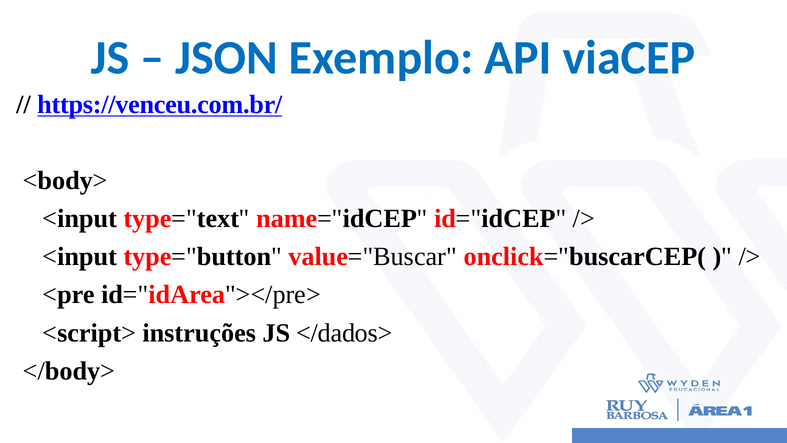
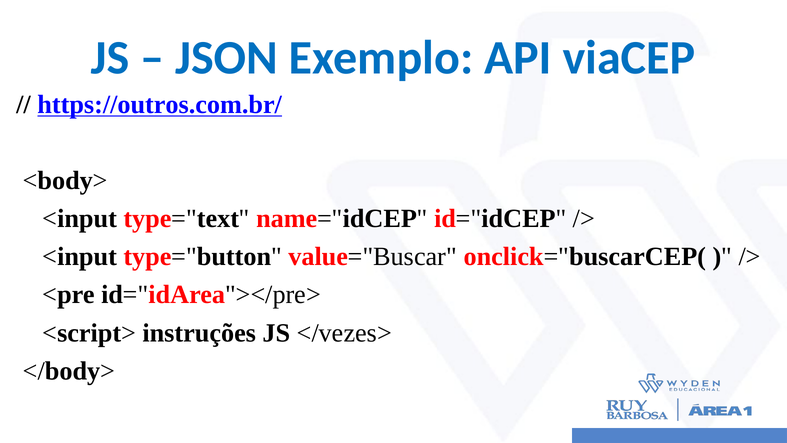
https://venceu.com.br/: https://venceu.com.br/ -> https://outros.com.br/
</dados>: </dados> -> </vezes>
